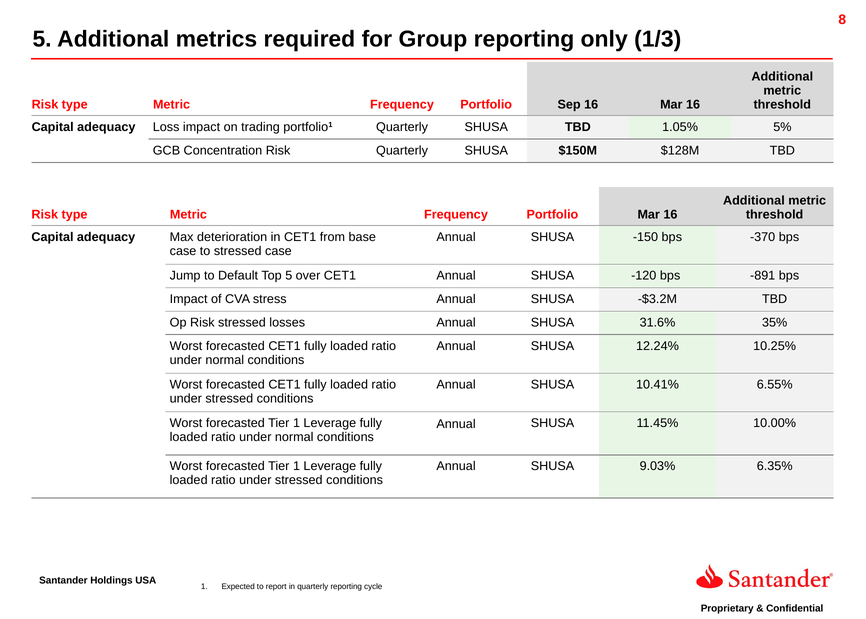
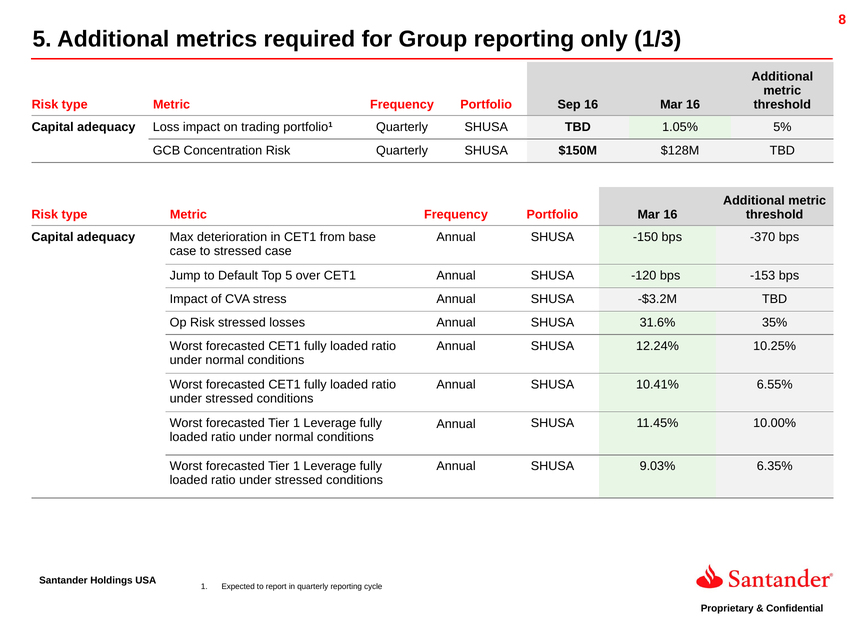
-891: -891 -> -153
